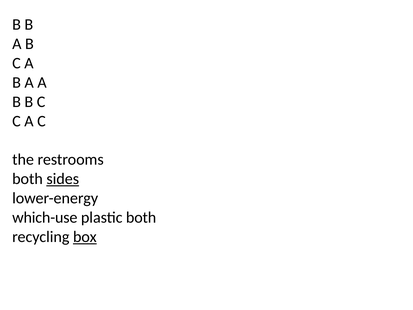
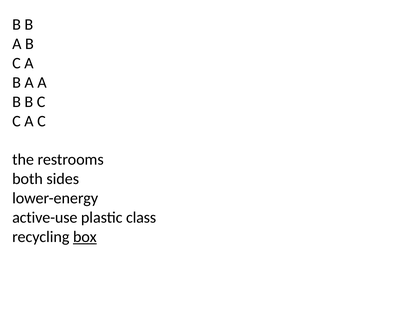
sides underline: present -> none
which-use: which-use -> active-use
plastic both: both -> class
